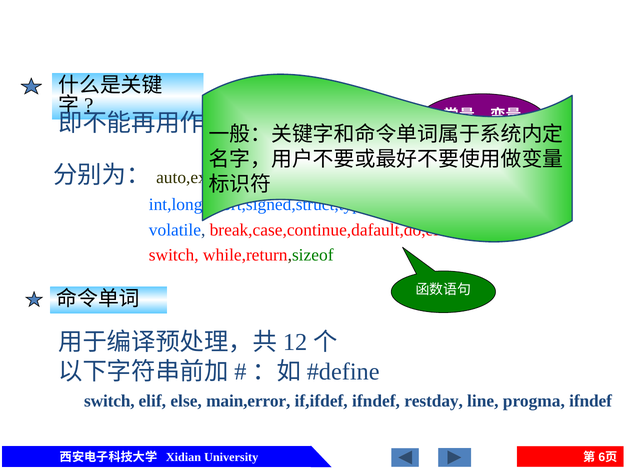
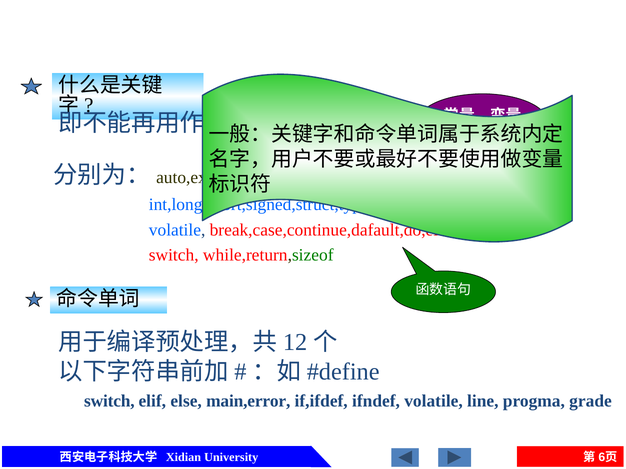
ifndef restday: restday -> volatile
progma ifndef: ifndef -> grade
